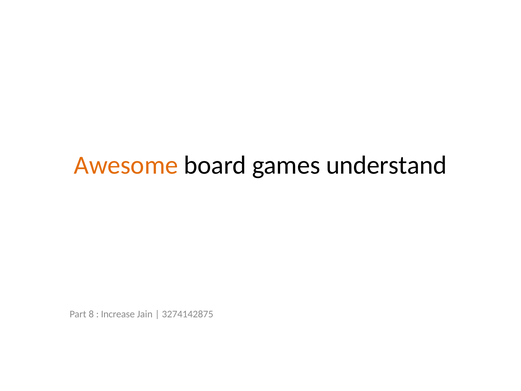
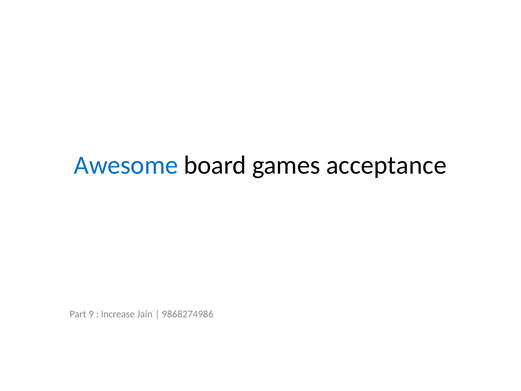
Awesome colour: orange -> blue
understand: understand -> acceptance
8: 8 -> 9
3274142875: 3274142875 -> 9868274986
